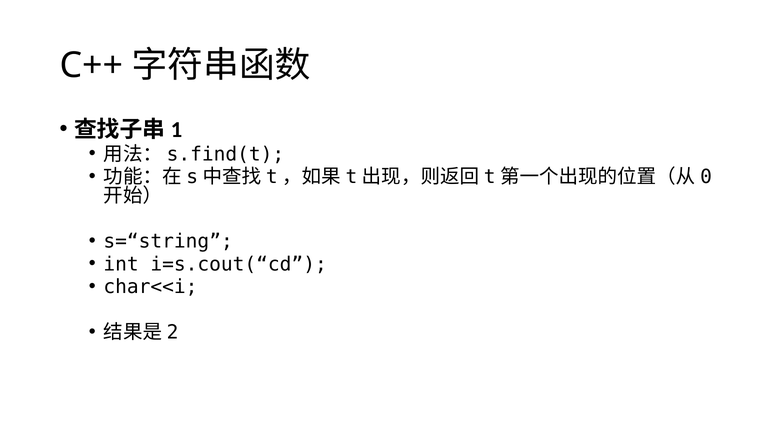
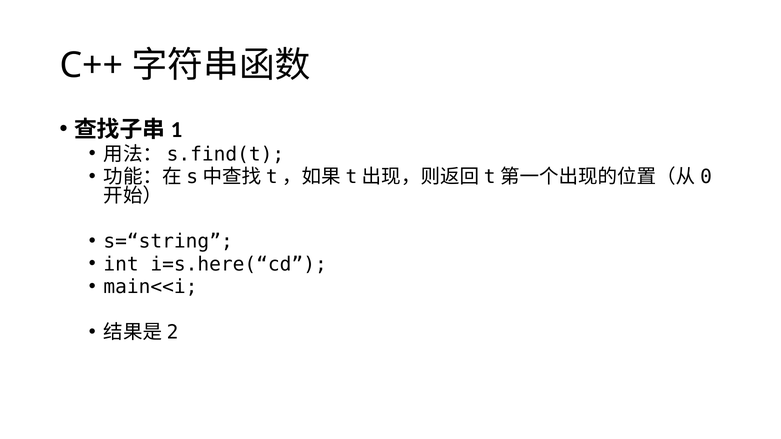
i=s.cout(“cd: i=s.cout(“cd -> i=s.here(“cd
char<<i: char<<i -> main<<i
